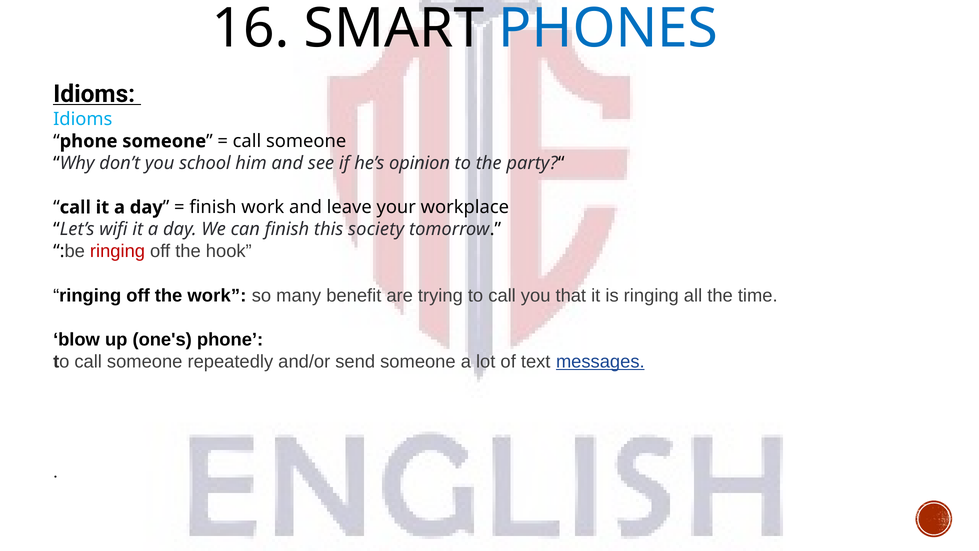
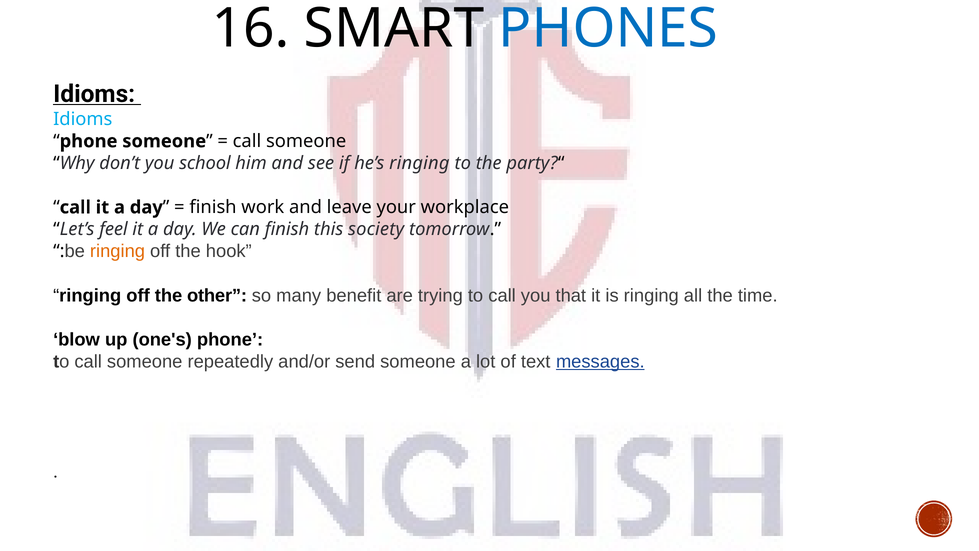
he’s opinion: opinion -> ringing
wifi: wifi -> feel
ringing at (118, 251) colour: red -> orange
the work: work -> other
